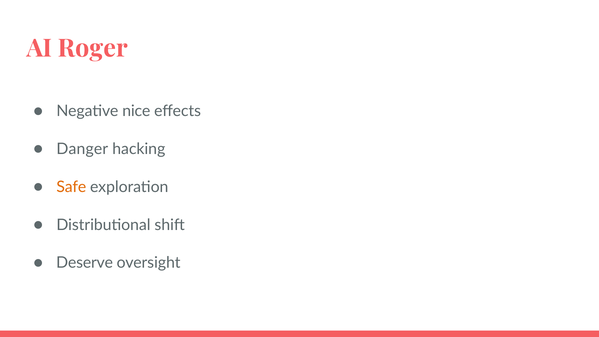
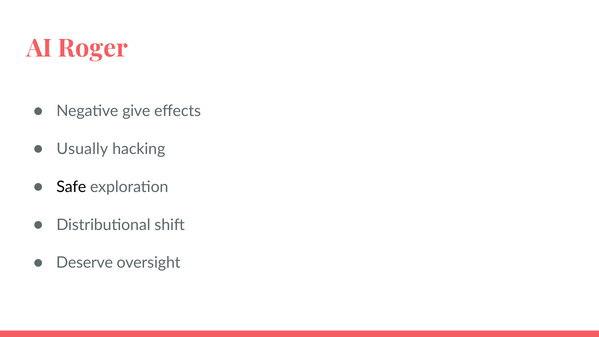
nice: nice -> give
Danger: Danger -> Usually
Safe colour: orange -> black
